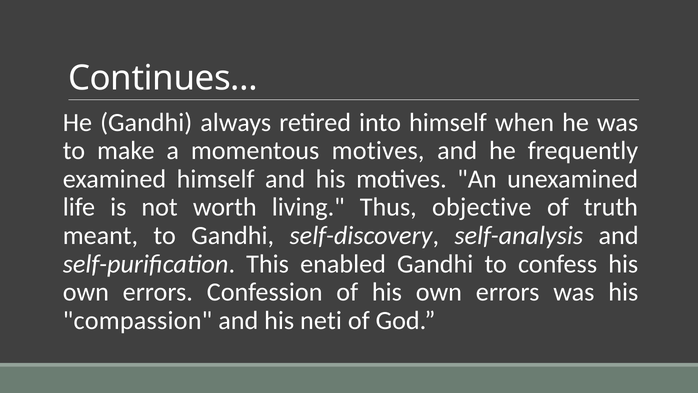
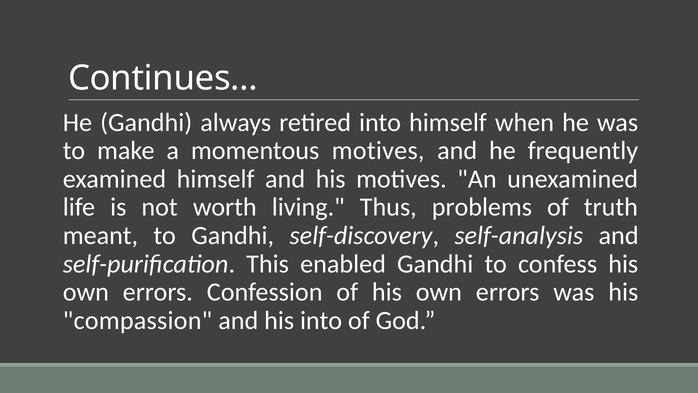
objective: objective -> problems
his neti: neti -> into
